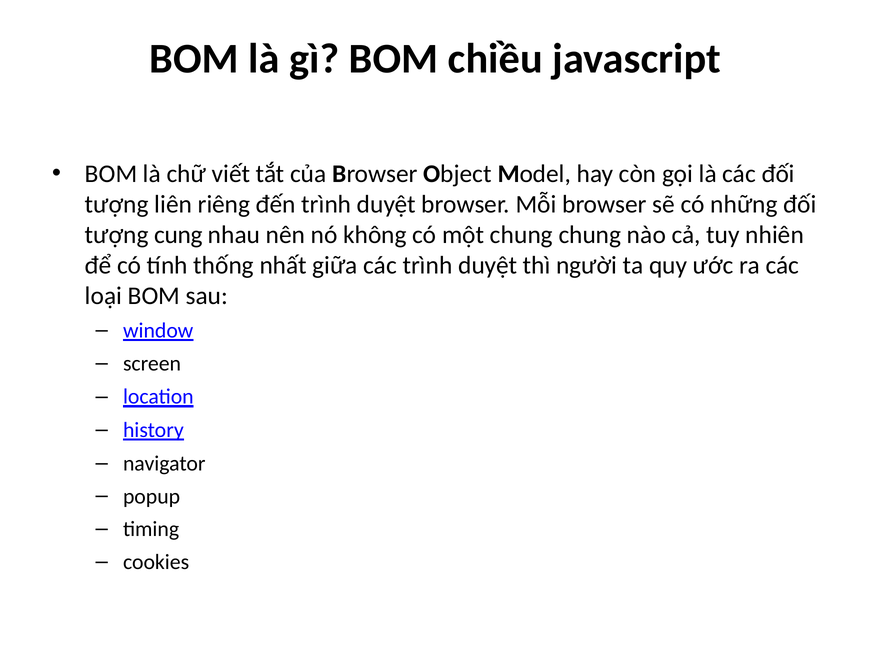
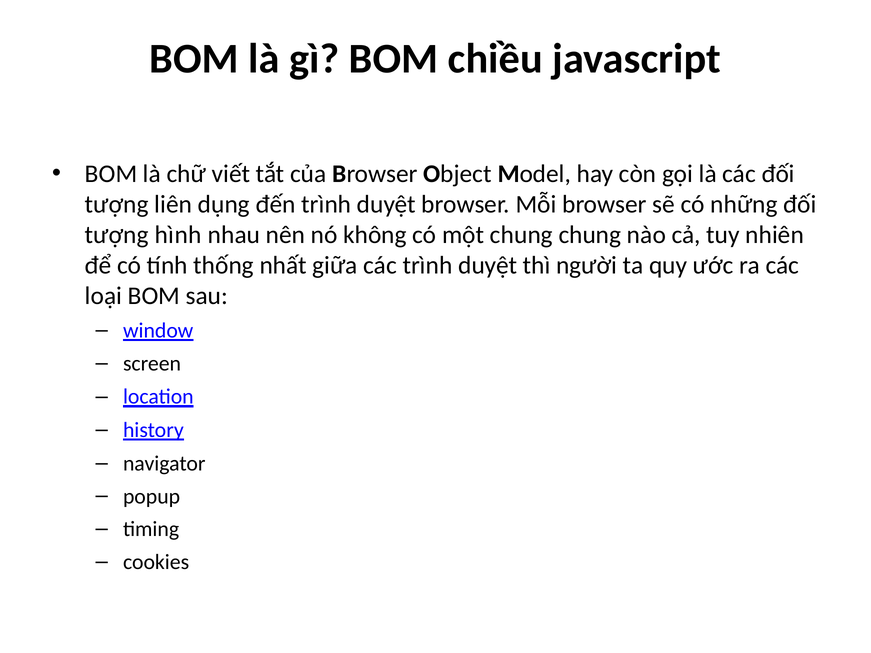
riêng: riêng -> dụng
cung: cung -> hình
